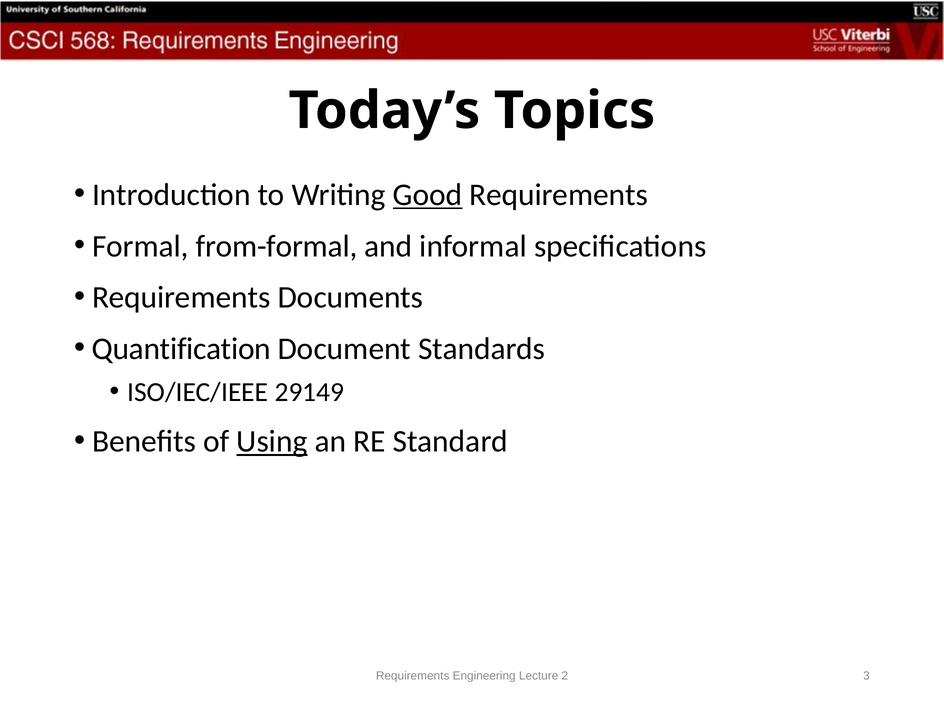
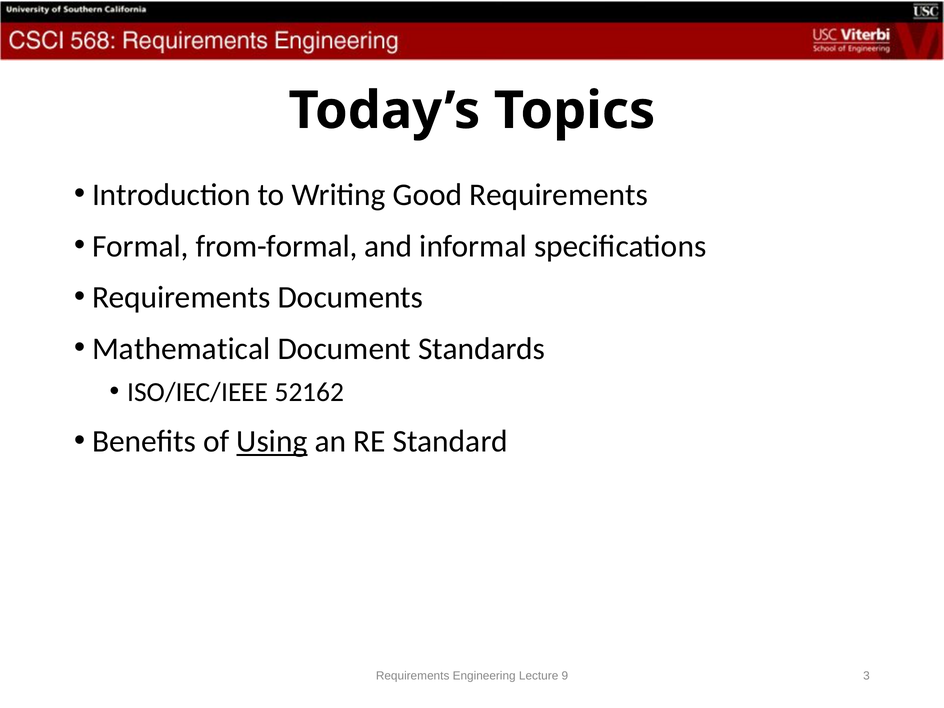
Good underline: present -> none
Quantification: Quantification -> Mathematical
29149: 29149 -> 52162
2: 2 -> 9
